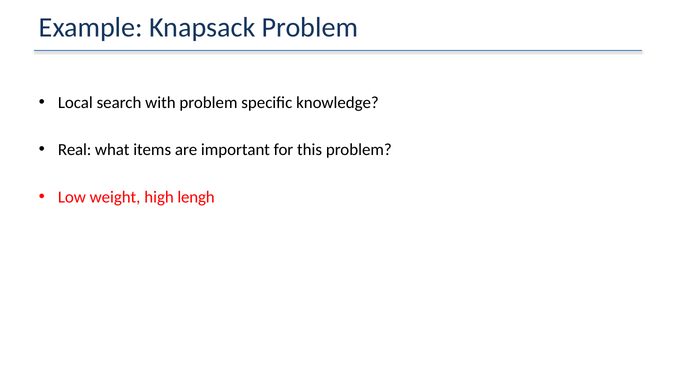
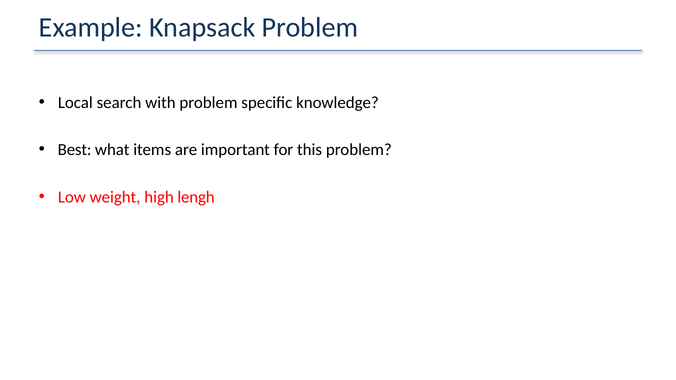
Real: Real -> Best
